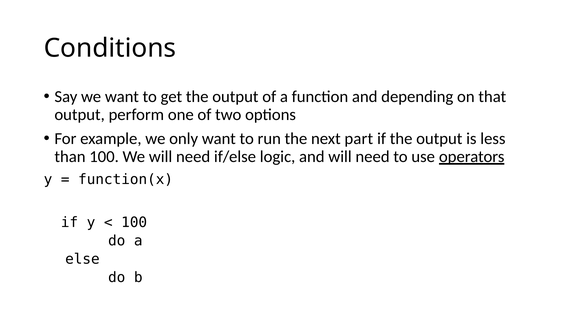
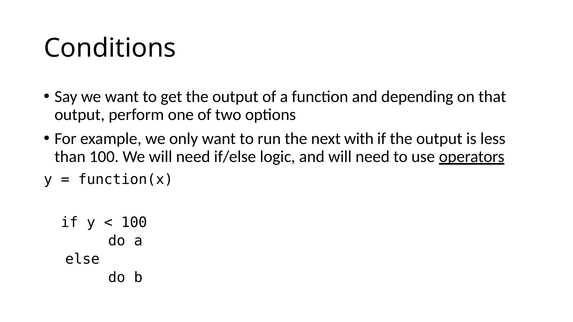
part: part -> with
